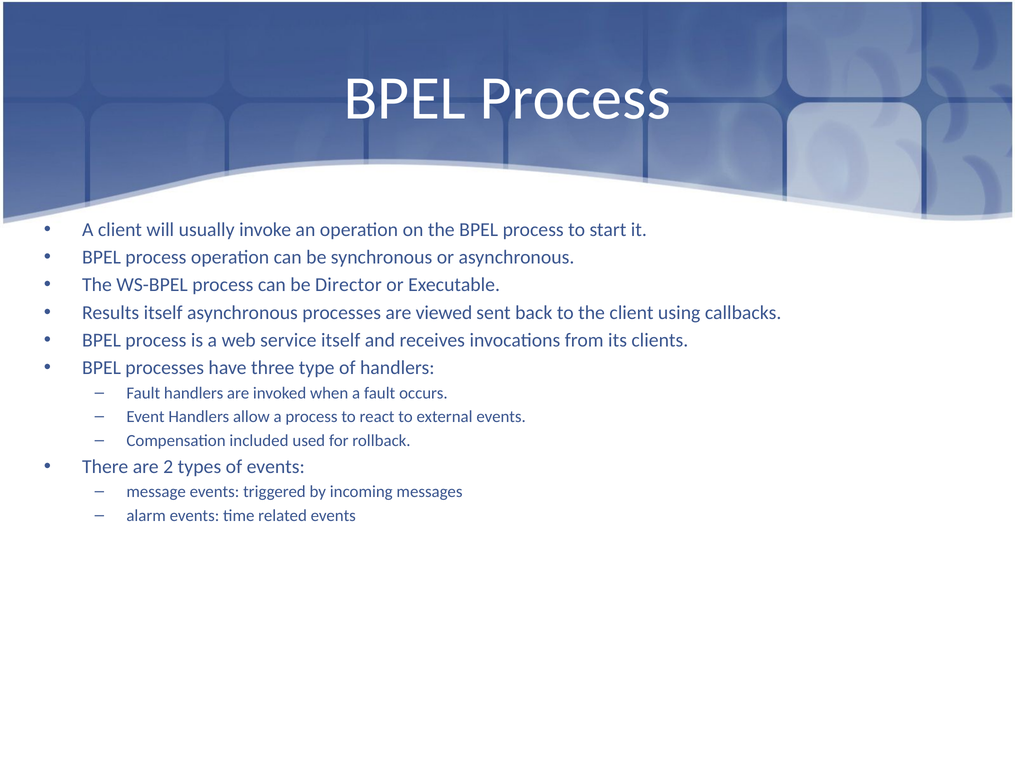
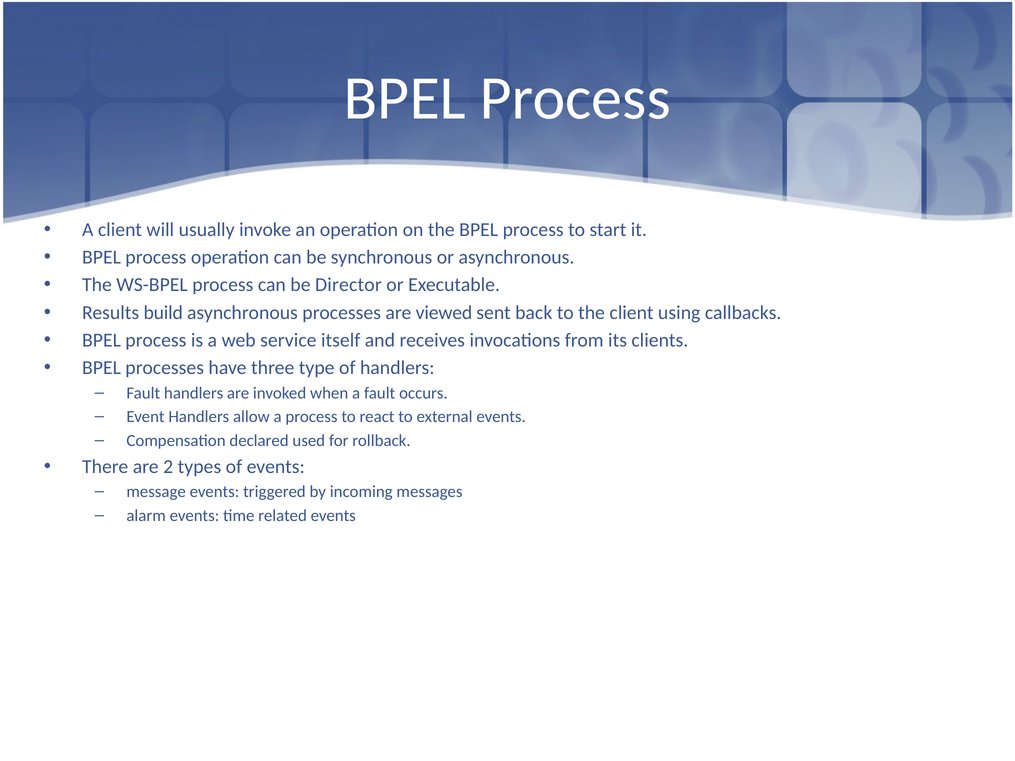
Results itself: itself -> build
included: included -> declared
